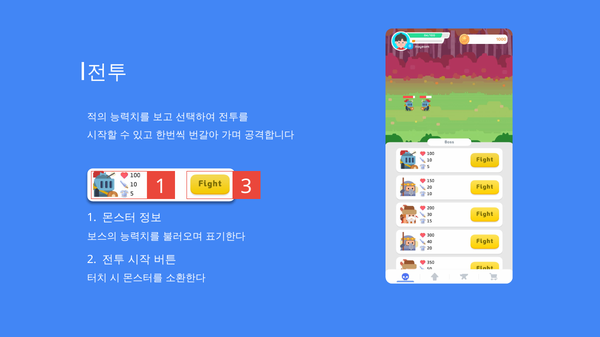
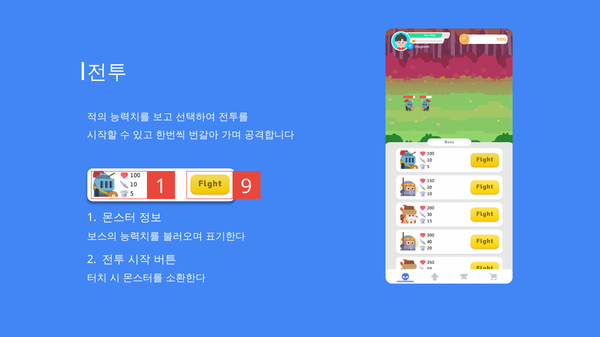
3: 3 -> 9
